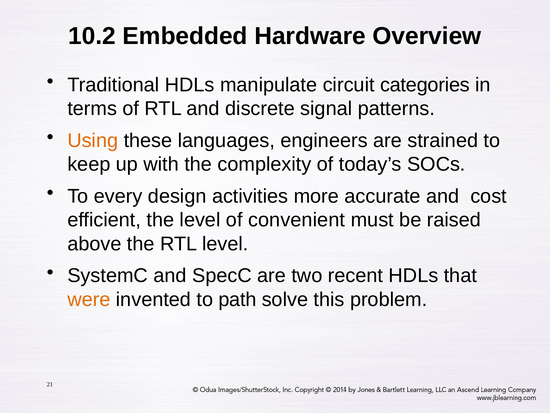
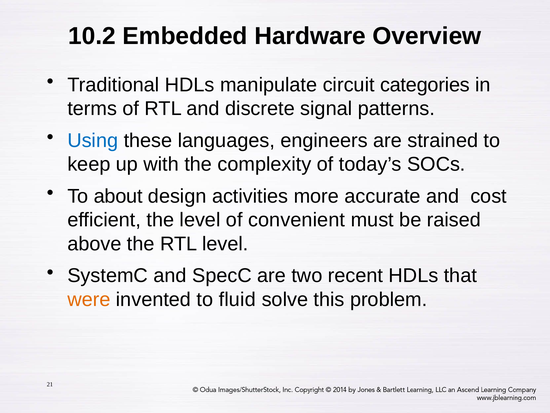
Using colour: orange -> blue
every: every -> about
path: path -> fluid
